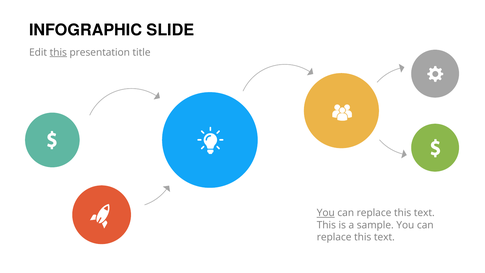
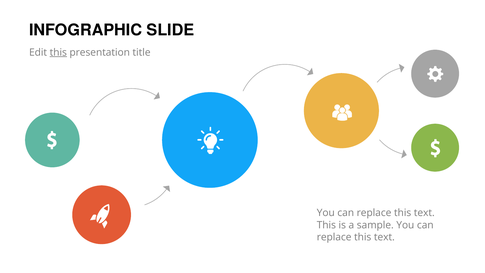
You at (326, 213) underline: present -> none
